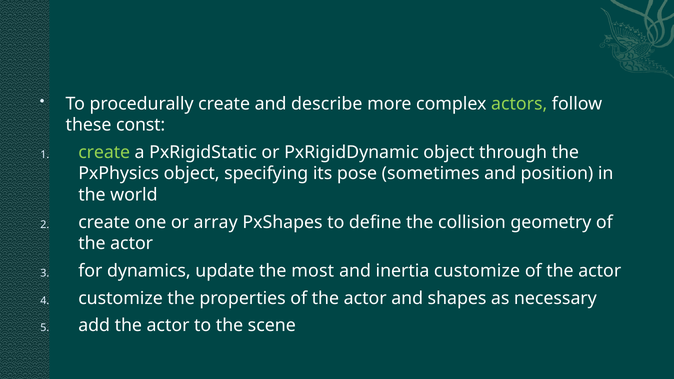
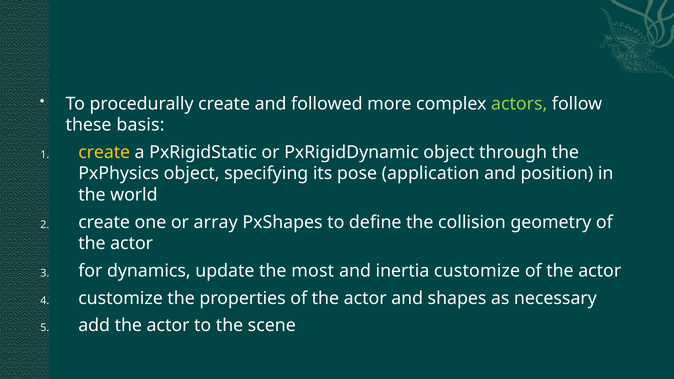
describe: describe -> followed
const: const -> basis
create at (104, 152) colour: light green -> yellow
sometimes: sometimes -> application
